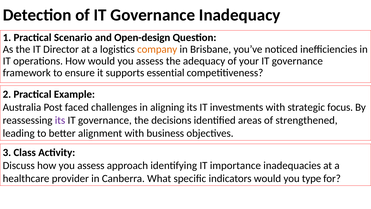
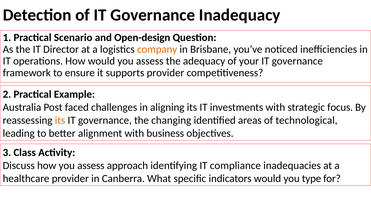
supports essential: essential -> provider
its at (60, 120) colour: purple -> orange
decisions: decisions -> changing
strengthened: strengthened -> technological
importance: importance -> compliance
